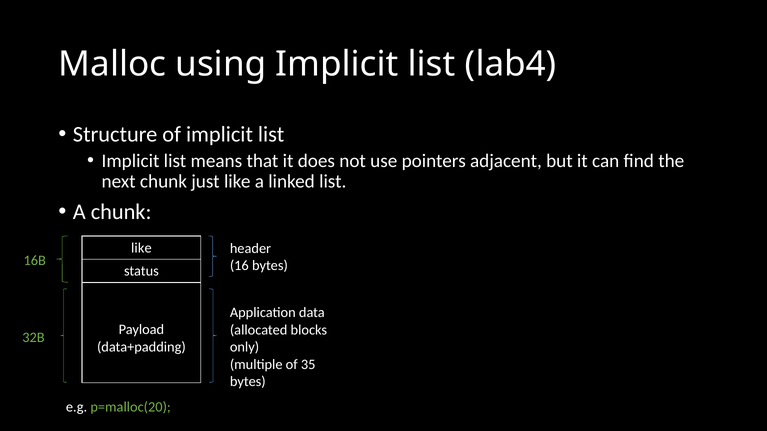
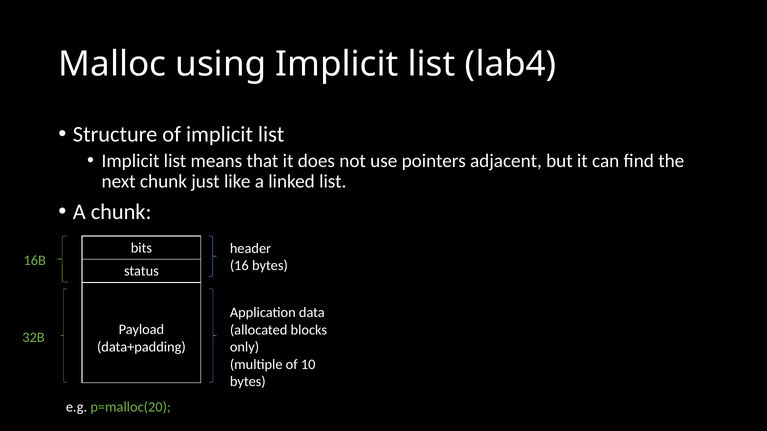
like at (141, 248): like -> bits
35: 35 -> 10
